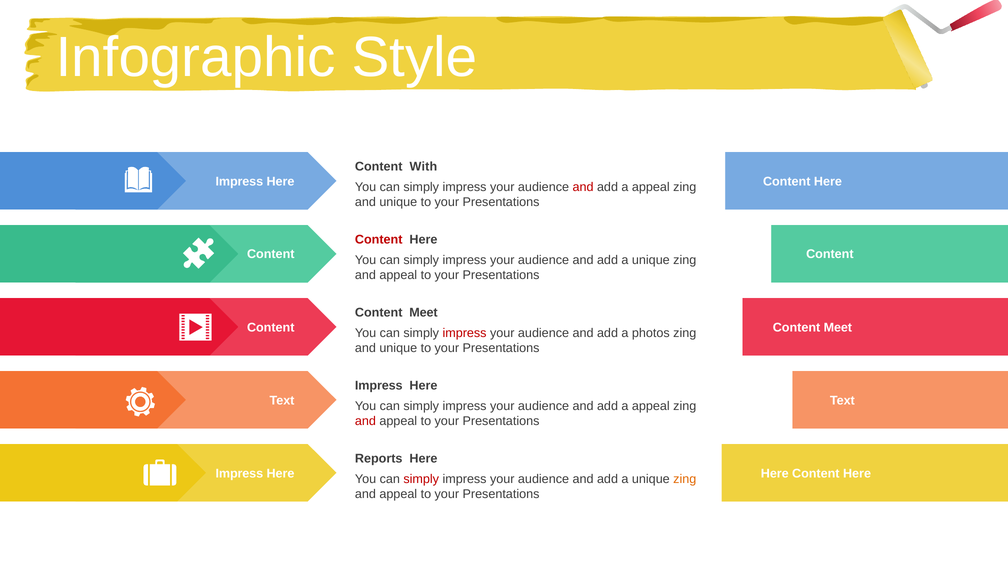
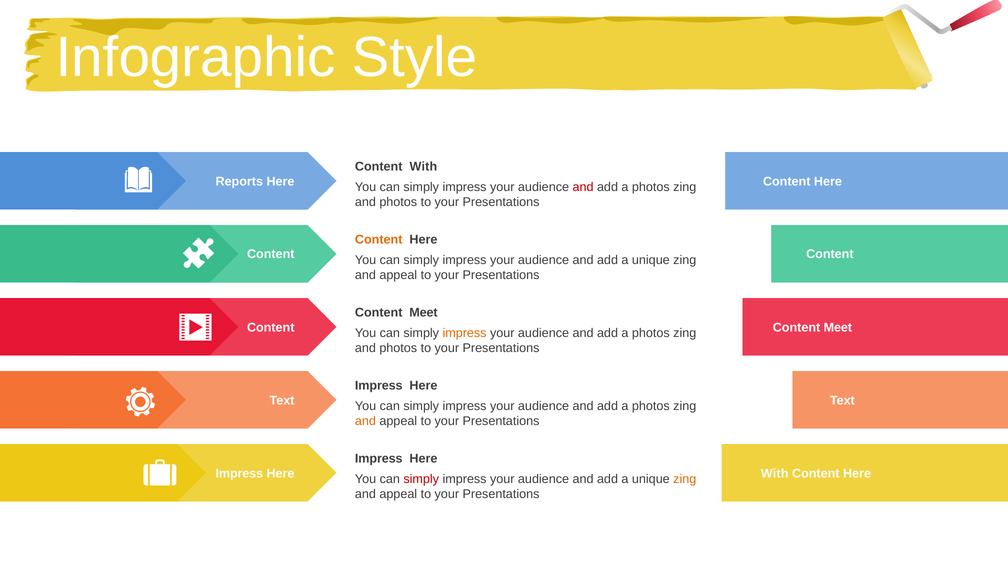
Impress at (239, 182): Impress -> Reports
appeal at (651, 187): appeal -> photos
unique at (398, 202): unique -> photos
Content at (379, 239) colour: red -> orange
impress at (465, 333) colour: red -> orange
unique at (398, 348): unique -> photos
appeal at (651, 406): appeal -> photos
and at (365, 421) colour: red -> orange
Reports at (379, 458): Reports -> Impress
Here at (775, 474): Here -> With
